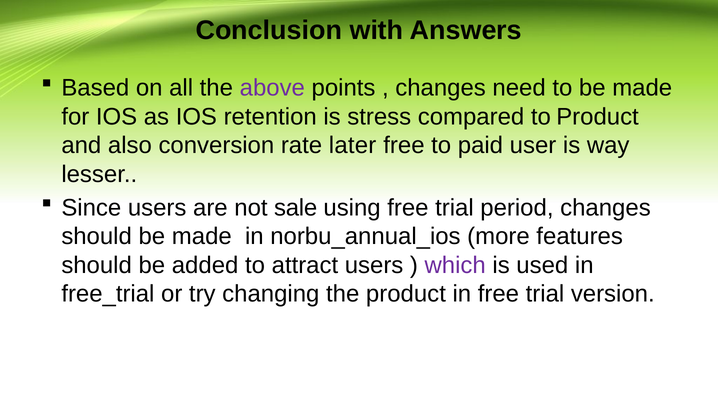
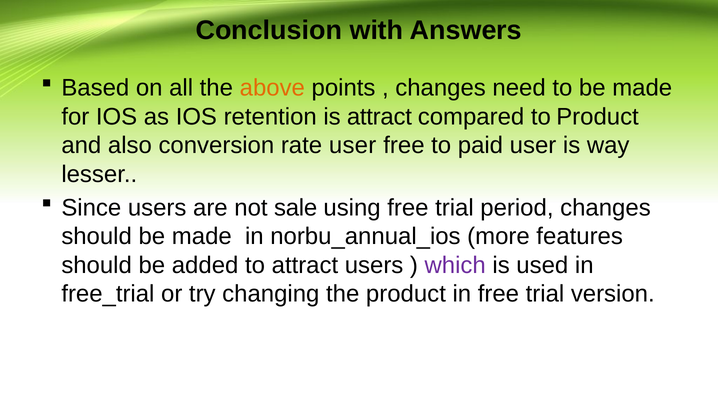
above colour: purple -> orange
is stress: stress -> attract
rate later: later -> user
